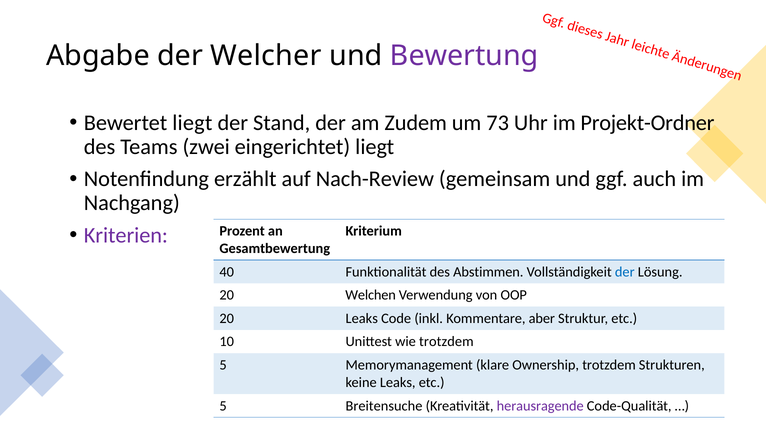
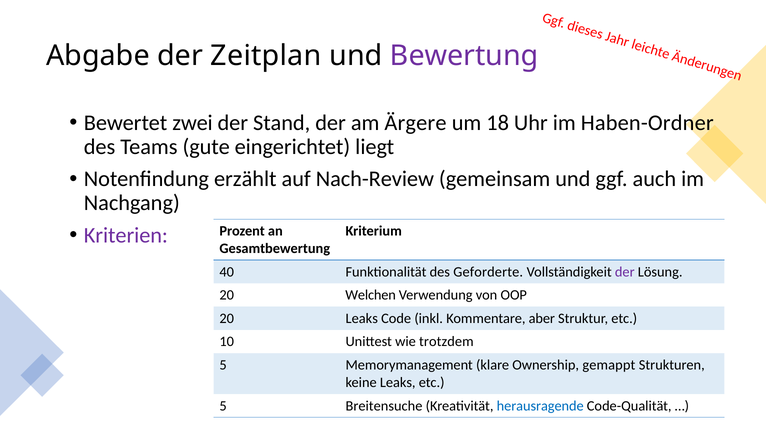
Welcher: Welcher -> Zeitplan
Bewertet liegt: liegt -> zwei
Zudem: Zudem -> Ärgere
73: 73 -> 18
Projekt-Ordner: Projekt-Ordner -> Haben-Ordner
zwei: zwei -> gute
Abstimmen: Abstimmen -> Geforderte
der at (625, 272) colour: blue -> purple
Ownership trotzdem: trotzdem -> gemappt
herausragende colour: purple -> blue
